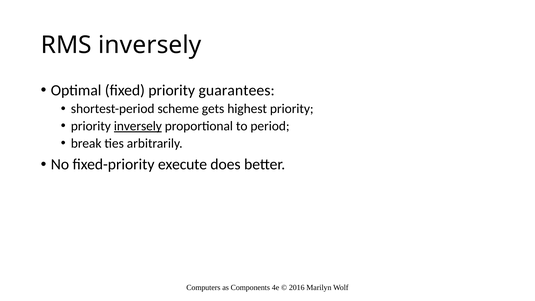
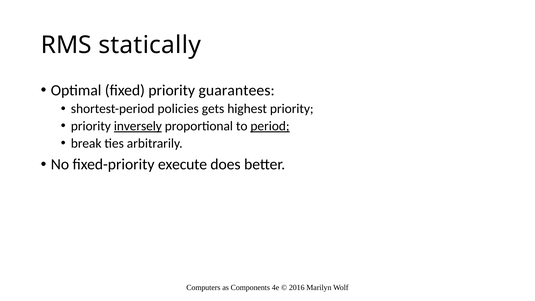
RMS inversely: inversely -> statically
scheme: scheme -> policies
period underline: none -> present
